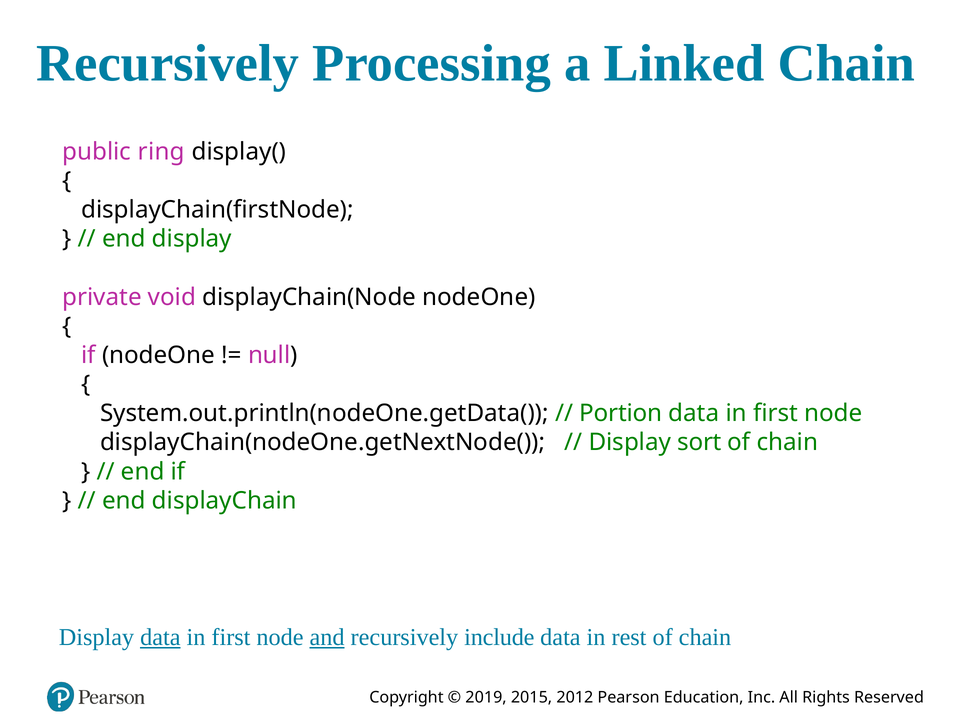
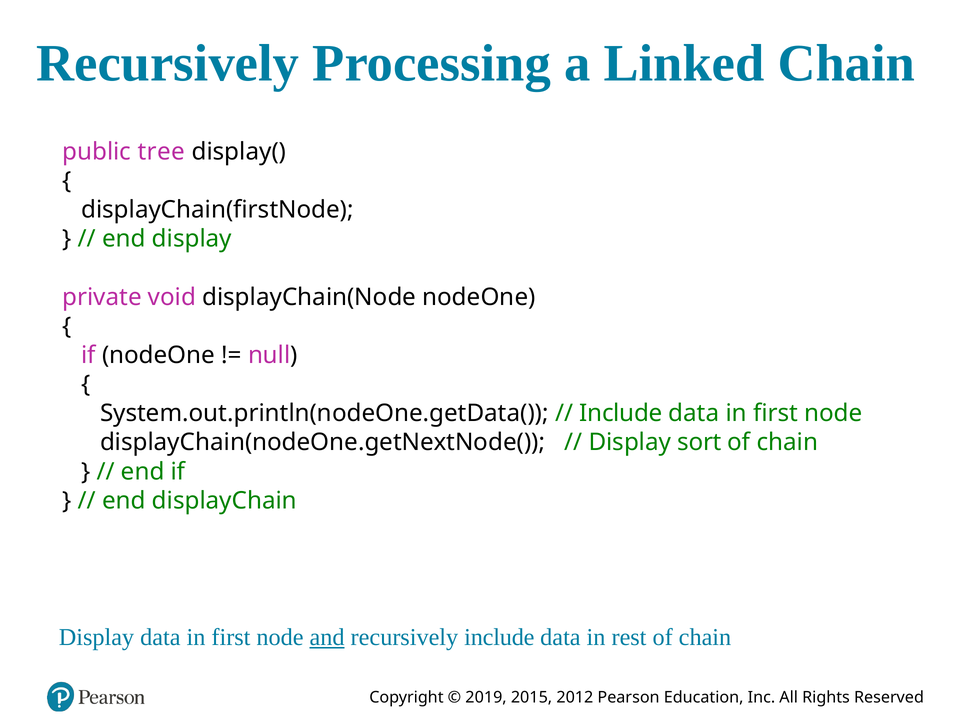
ring: ring -> tree
Portion at (621, 414): Portion -> Include
data at (160, 638) underline: present -> none
